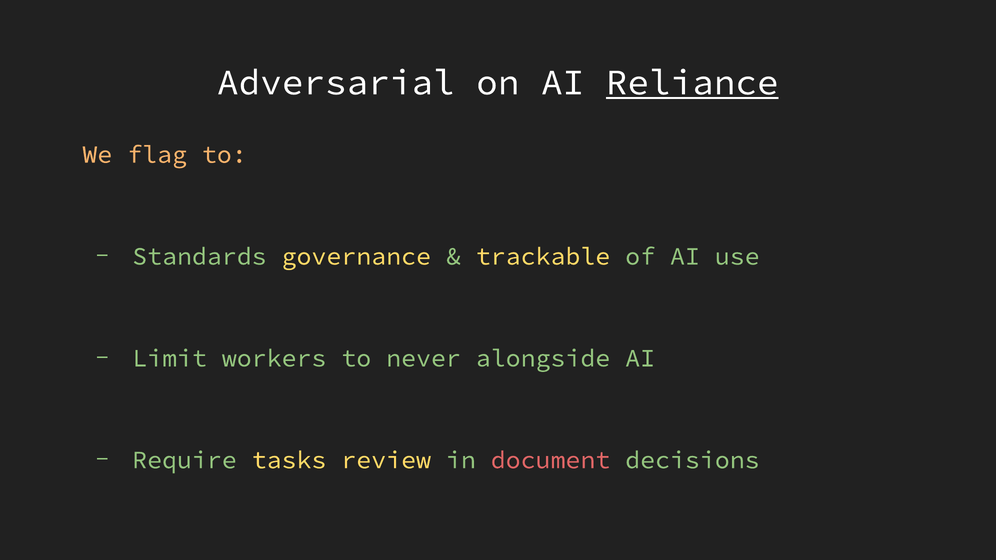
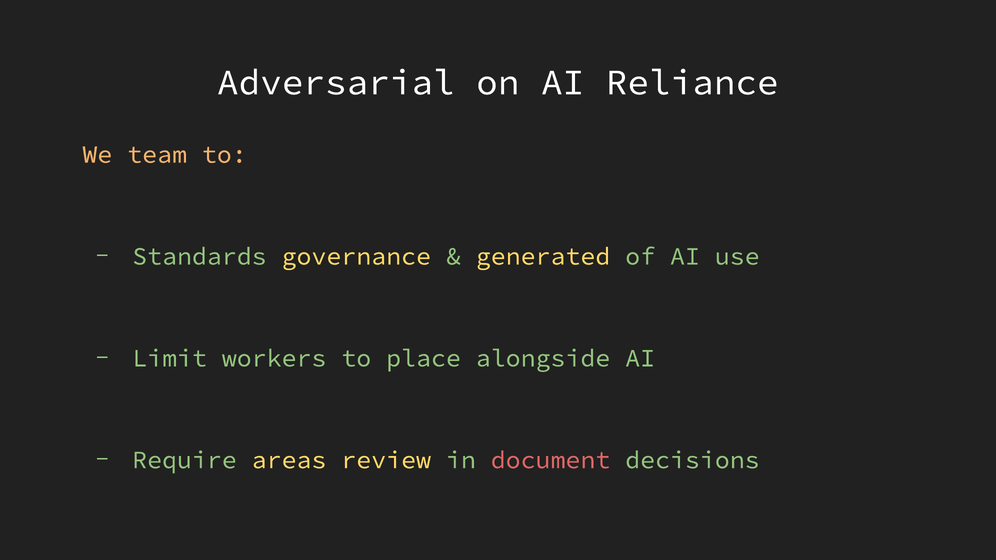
Reliance underline: present -> none
flag: flag -> team
trackable: trackable -> generated
never: never -> place
tasks: tasks -> areas
